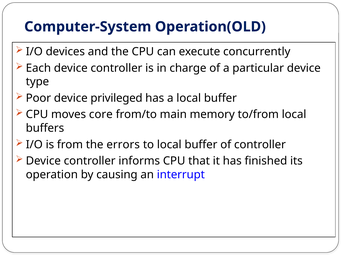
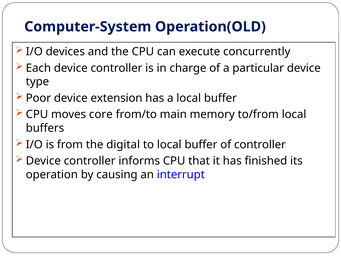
privileged: privileged -> extension
errors: errors -> digital
